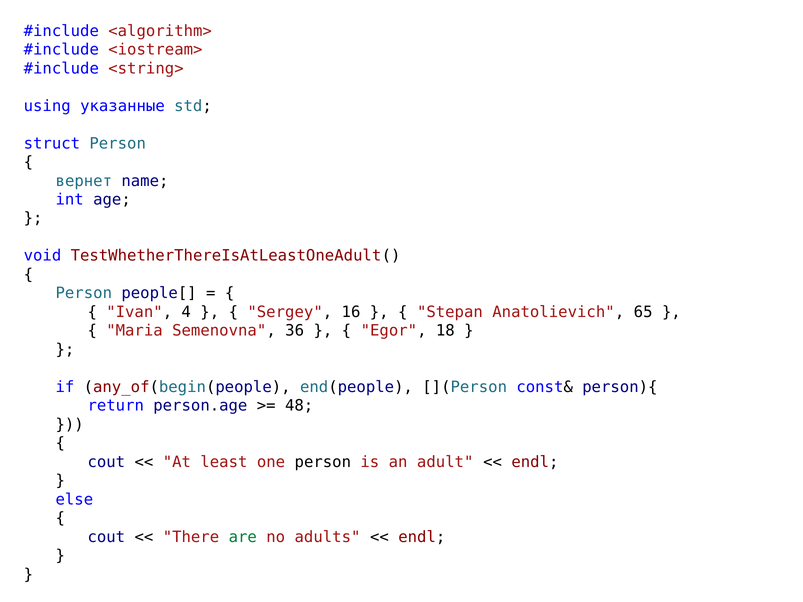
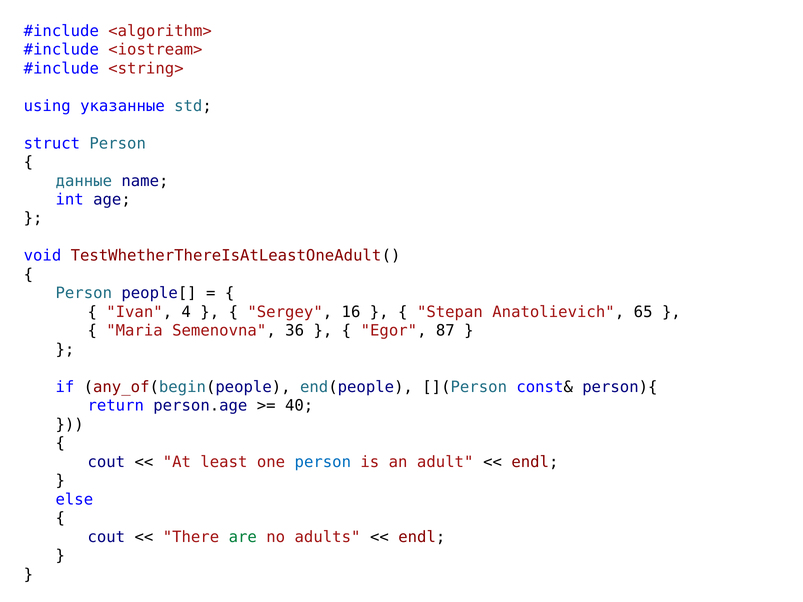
вернет: вернет -> данные
18: 18 -> 87
48: 48 -> 40
person at (323, 462) colour: black -> blue
